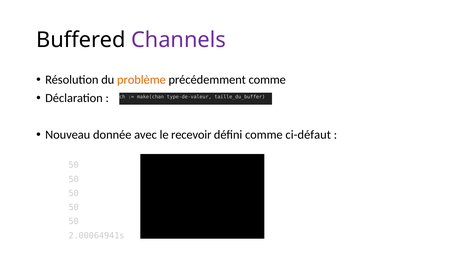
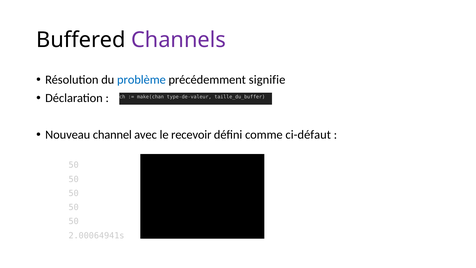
problème colour: orange -> blue
précédemment comme: comme -> signifie
donnée: donnée -> channel
